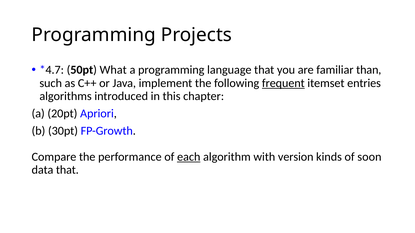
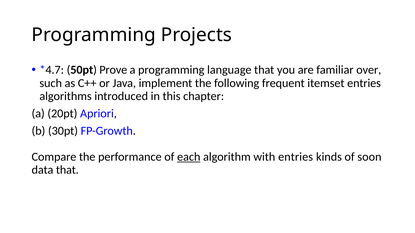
What: What -> Prove
than: than -> over
frequent underline: present -> none
with version: version -> entries
